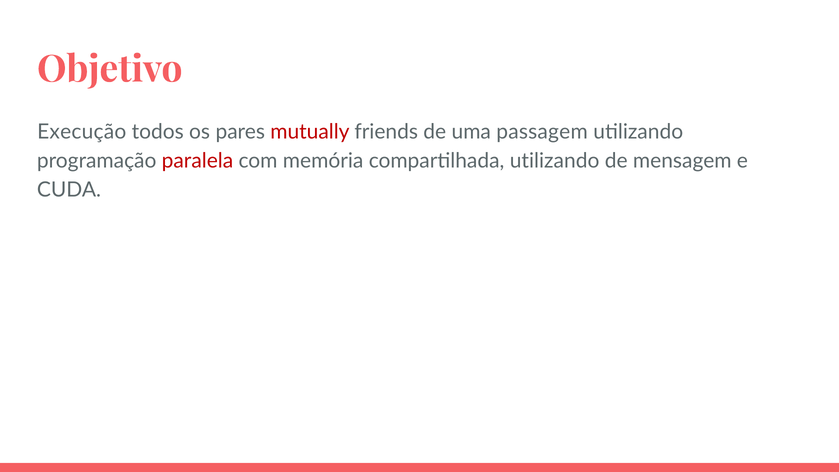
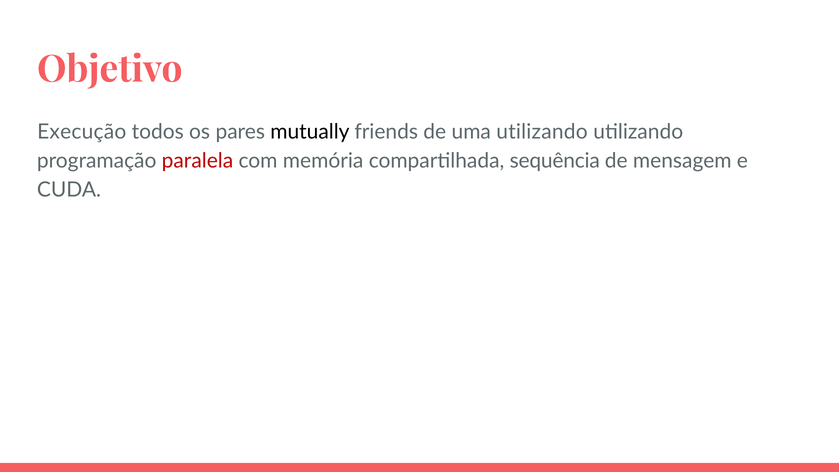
mutually colour: red -> black
uma passagem: passagem -> utilizando
compartilhada utilizando: utilizando -> sequência
